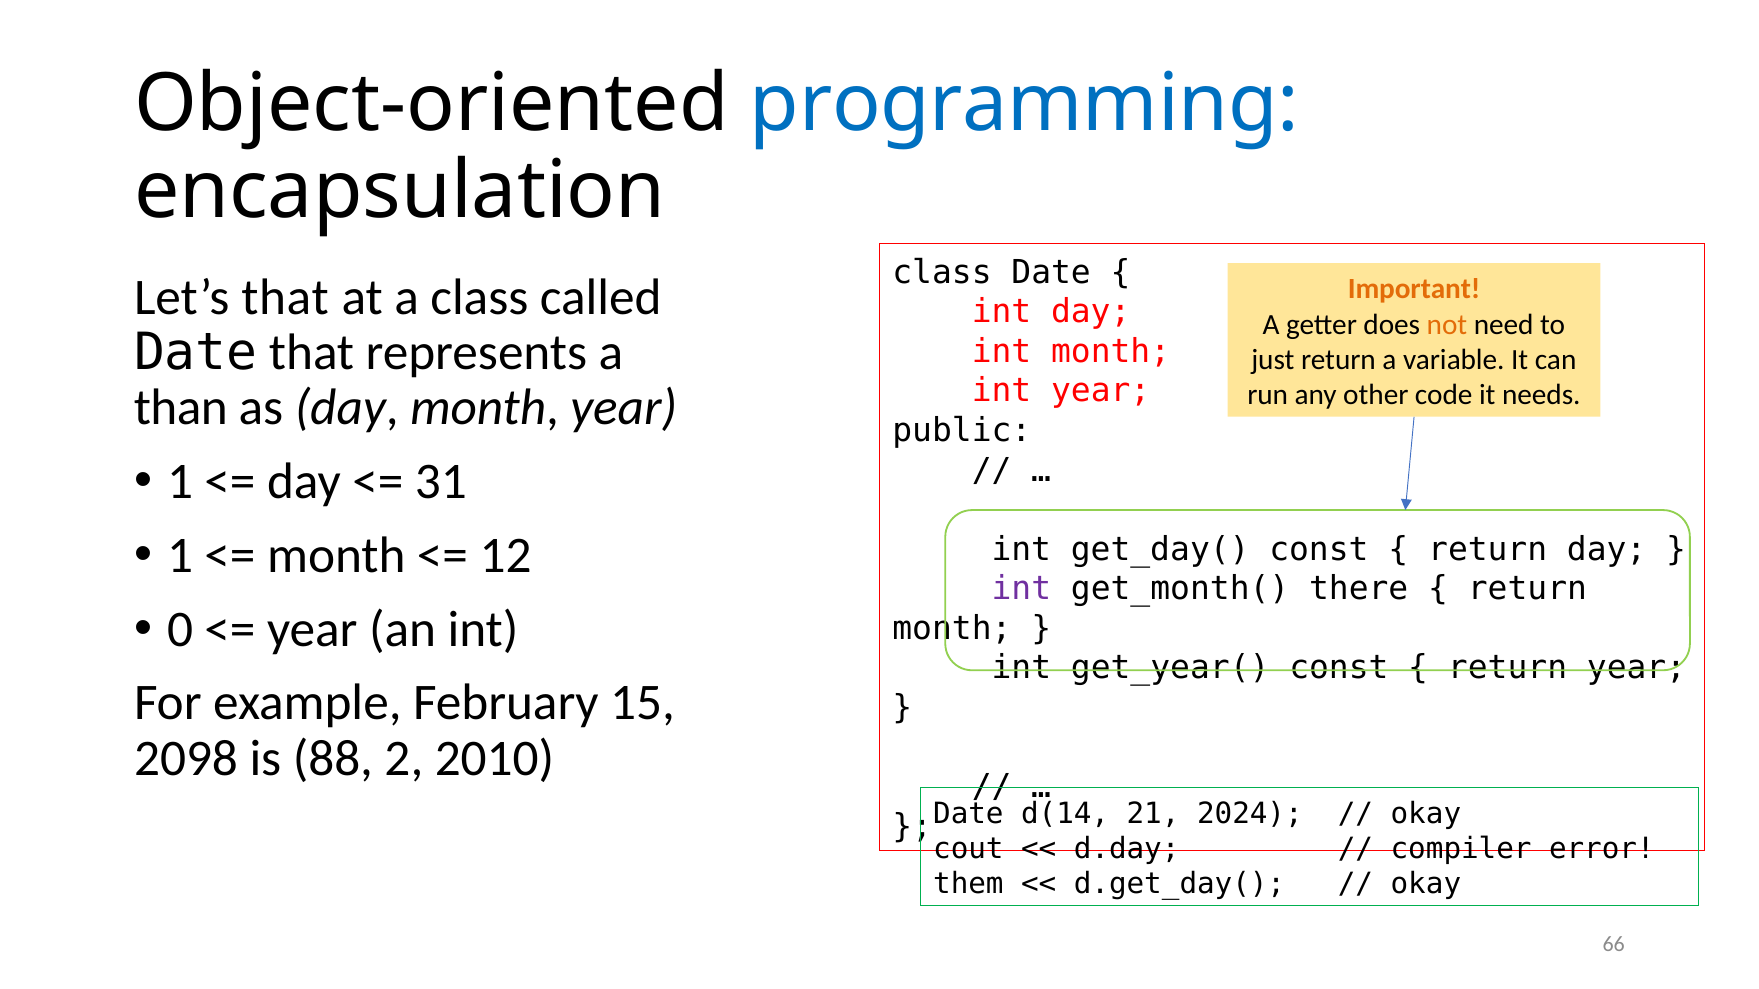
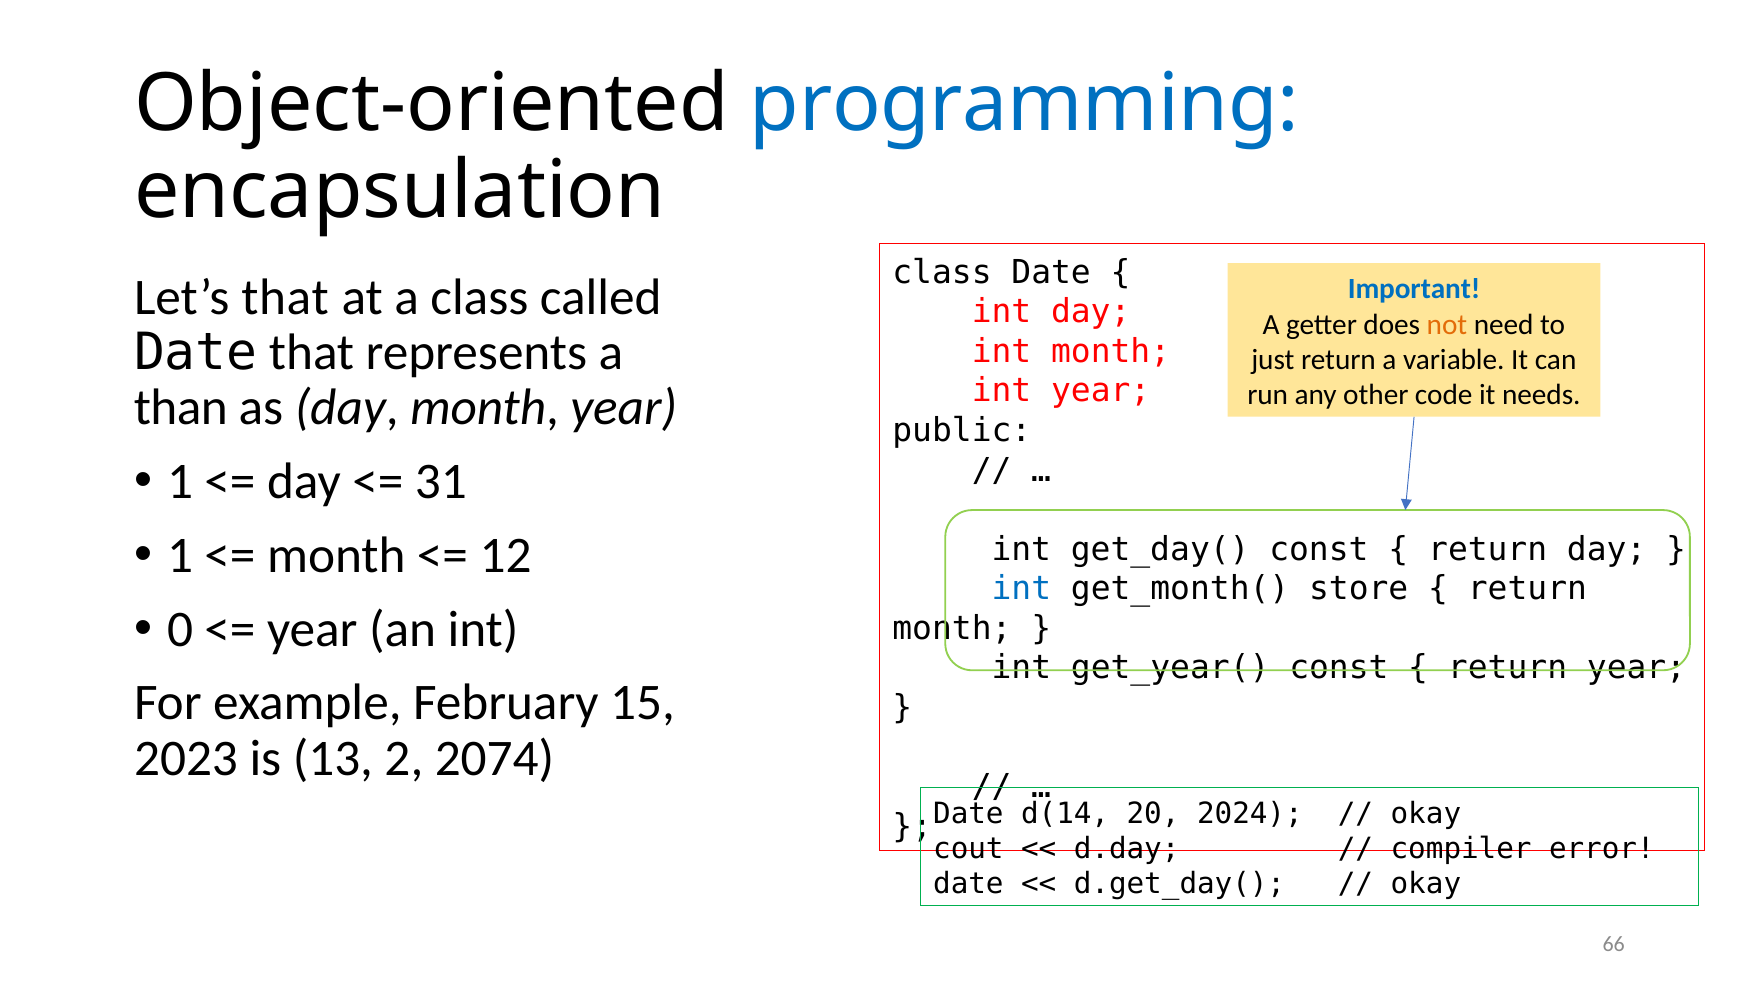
Important colour: orange -> blue
int at (1021, 589) colour: purple -> blue
there: there -> store
2098: 2098 -> 2023
88: 88 -> 13
2010: 2010 -> 2074
21: 21 -> 20
them at (968, 884): them -> date
